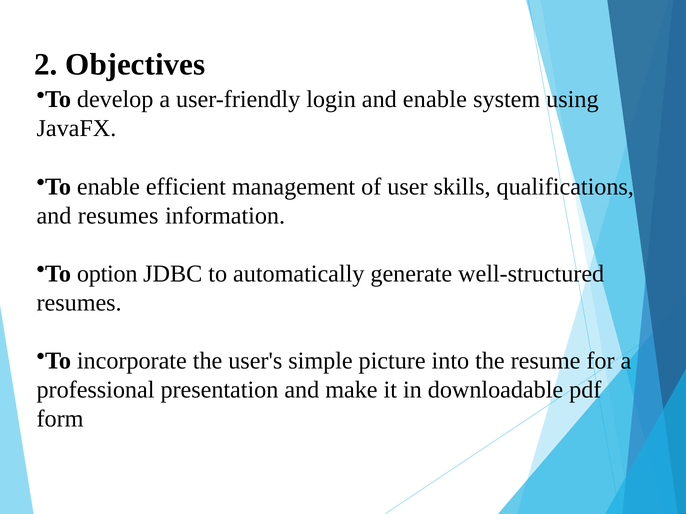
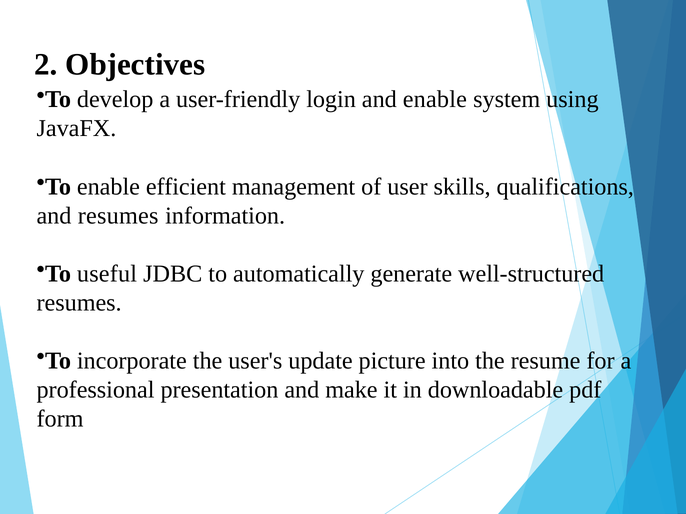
option: option -> useful
simple: simple -> update
